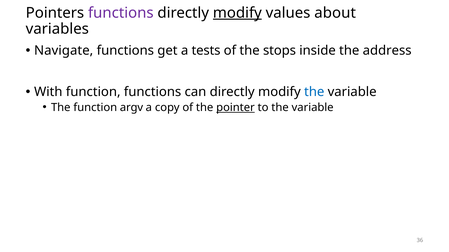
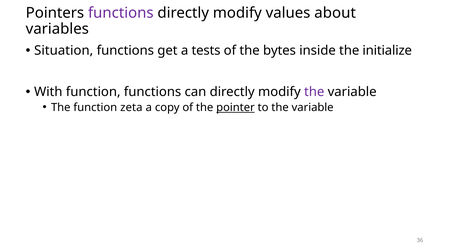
modify at (237, 13) underline: present -> none
Navigate: Navigate -> Situation
stops: stops -> bytes
address: address -> initialize
the at (314, 92) colour: blue -> purple
argv: argv -> zeta
